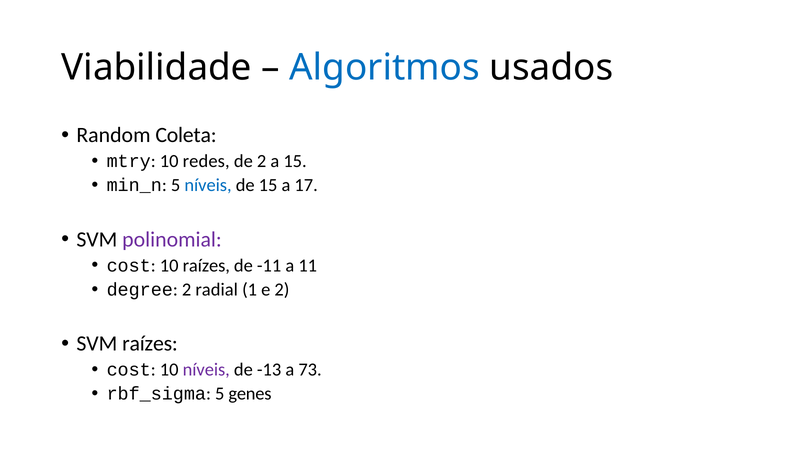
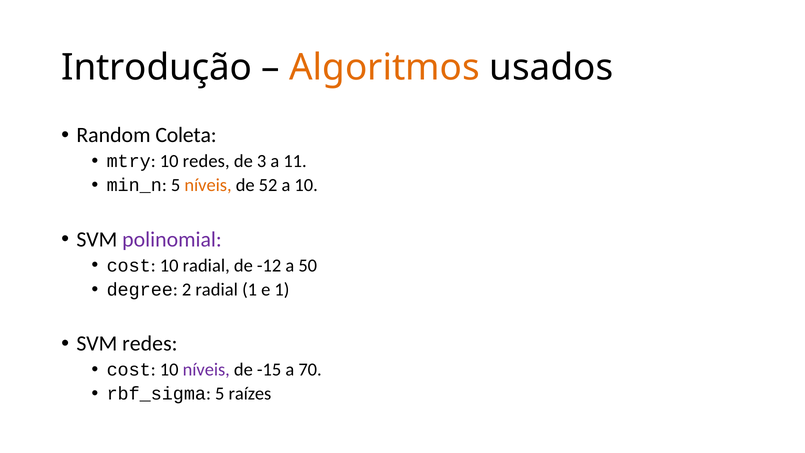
Viabilidade: Viabilidade -> Introdução
Algoritmos colour: blue -> orange
de 2: 2 -> 3
a 15: 15 -> 11
níveis at (208, 185) colour: blue -> orange
de 15: 15 -> 52
a 17: 17 -> 10
10 raízes: raízes -> radial
-11: -11 -> -12
11: 11 -> 50
e 2: 2 -> 1
SVM raízes: raízes -> redes
-13: -13 -> -15
73: 73 -> 70
genes: genes -> raízes
